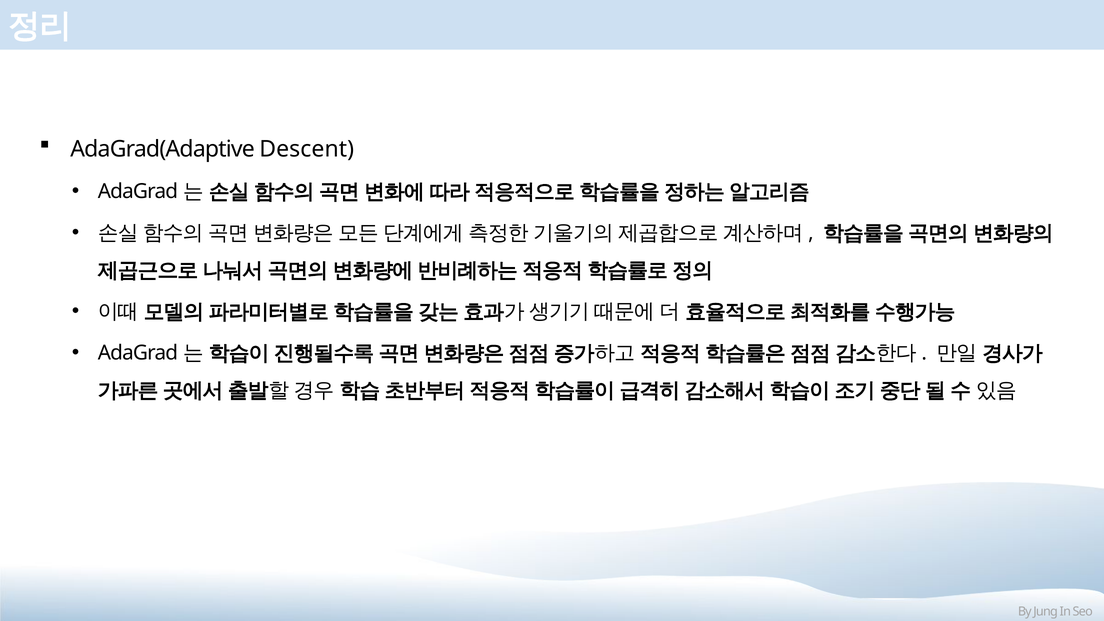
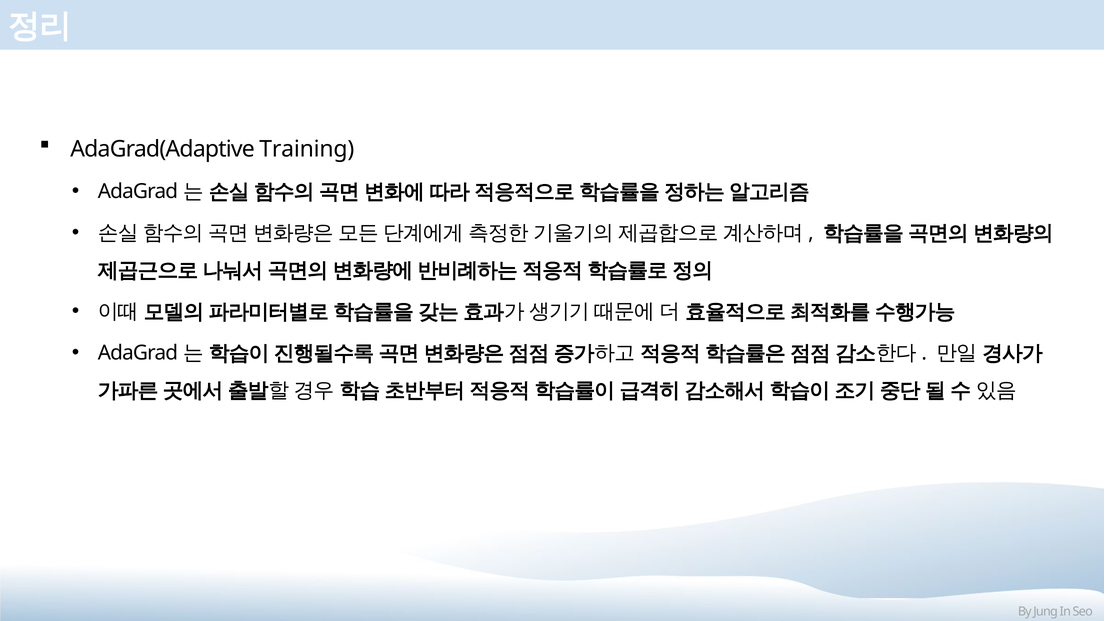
Descent: Descent -> Training
